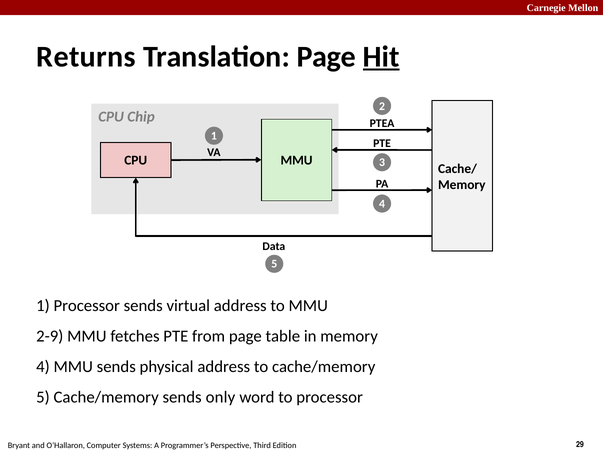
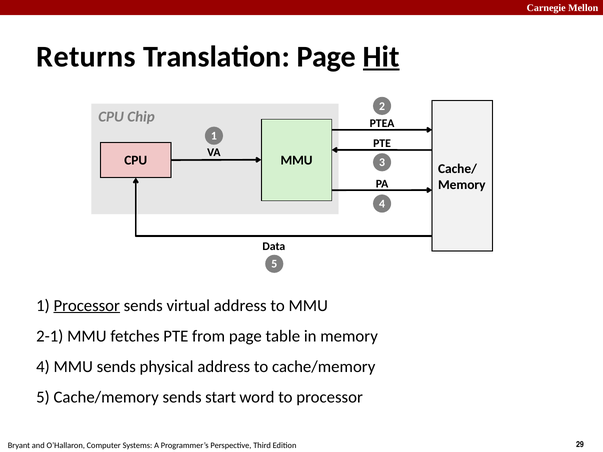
Processor at (87, 306) underline: none -> present
2-9: 2-9 -> 2-1
only: only -> start
